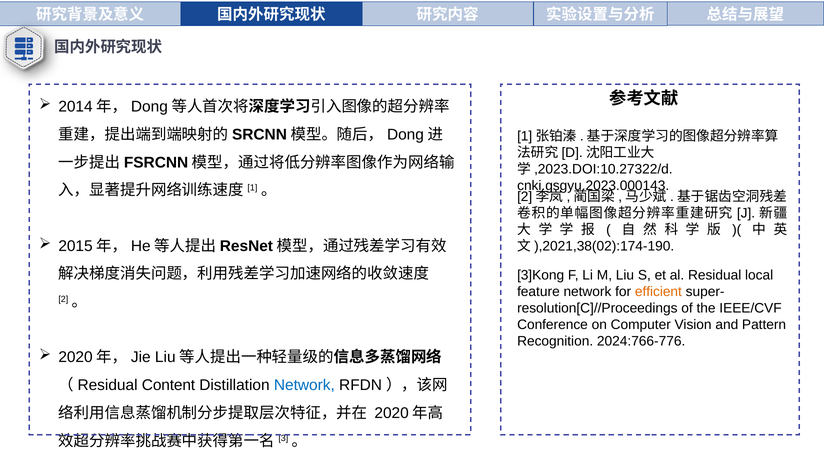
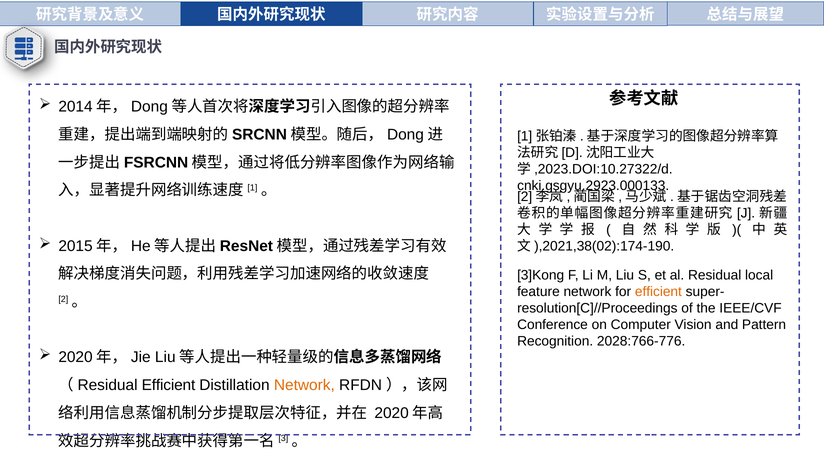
cnki.gsgyu.2023.000143: cnki.gsgyu.2023.000143 -> cnki.gsgyu.2923.000133
2024:766-776: 2024:766-776 -> 2028:766-776
Content at (168, 385): Content -> Efficient
Network at (304, 385) colour: blue -> orange
